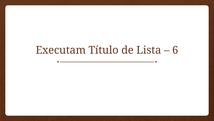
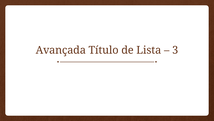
Executam: Executam -> Avançada
6: 6 -> 3
